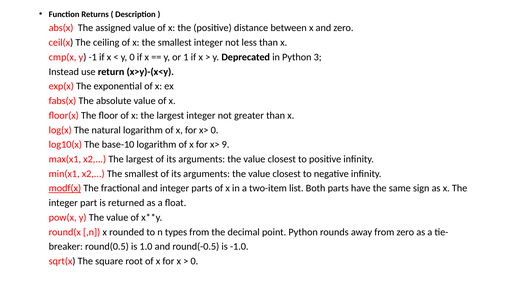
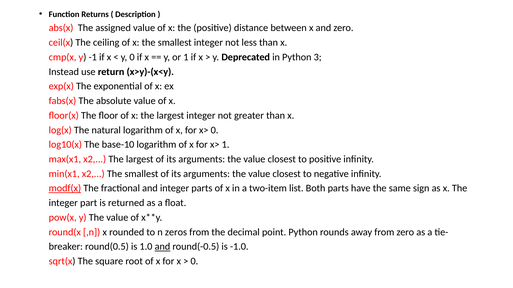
x> 9: 9 -> 1
types: types -> zeros
and at (162, 247) underline: none -> present
